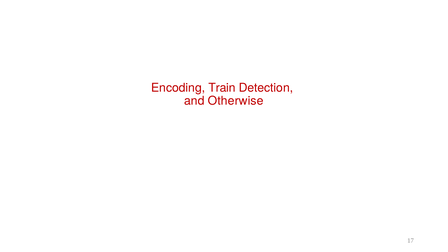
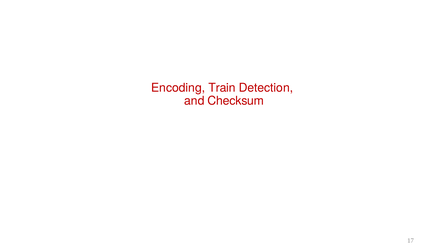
Otherwise: Otherwise -> Checksum
